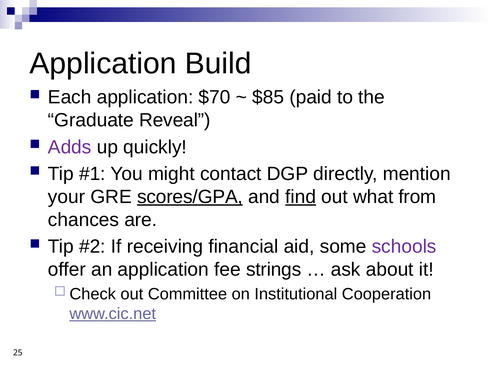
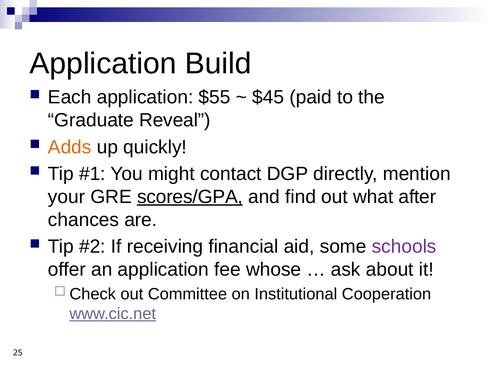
$70: $70 -> $55
$85: $85 -> $45
Adds colour: purple -> orange
find underline: present -> none
from: from -> after
strings: strings -> whose
